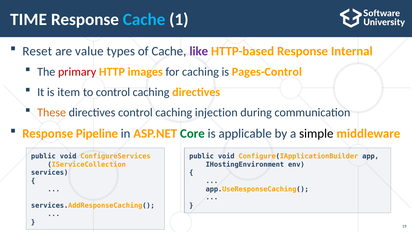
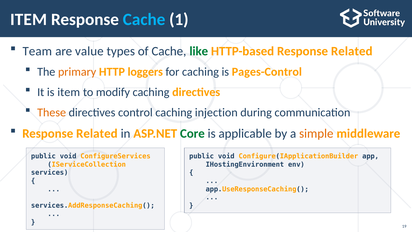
TIME at (29, 20): TIME -> ITEM
Reset: Reset -> Team
like colour: purple -> green
HTTP-based Response Internal: Internal -> Related
primary colour: red -> orange
images: images -> loggers
to control: control -> modify
Pipeline at (97, 133): Pipeline -> Related
simple colour: black -> orange
